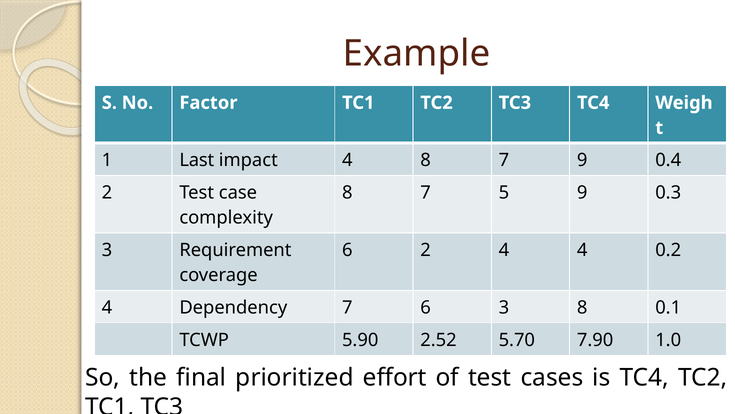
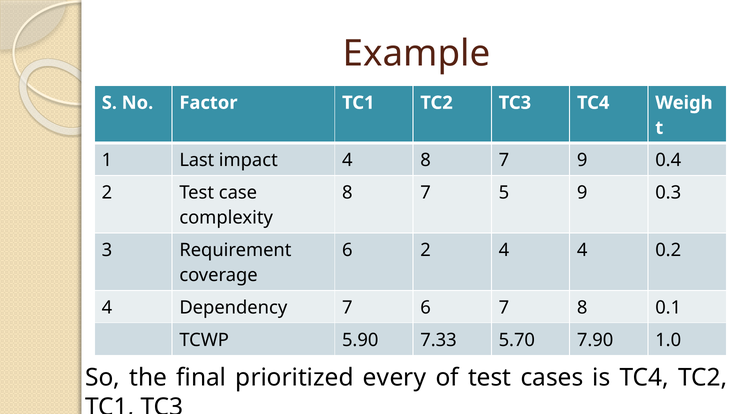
6 3: 3 -> 7
2.52: 2.52 -> 7.33
effort: effort -> every
